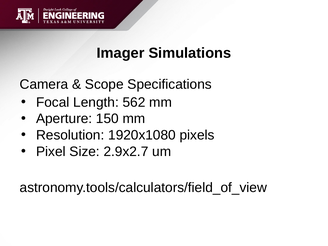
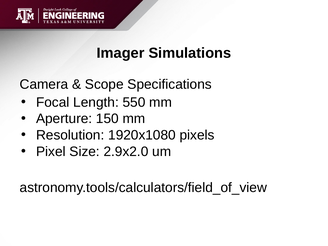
562: 562 -> 550
2.9x2.7: 2.9x2.7 -> 2.9x2.0
